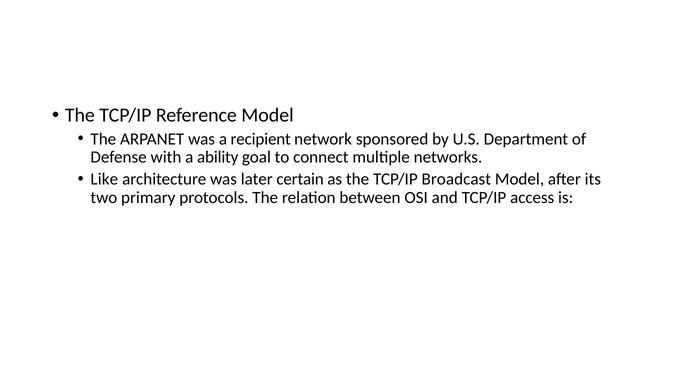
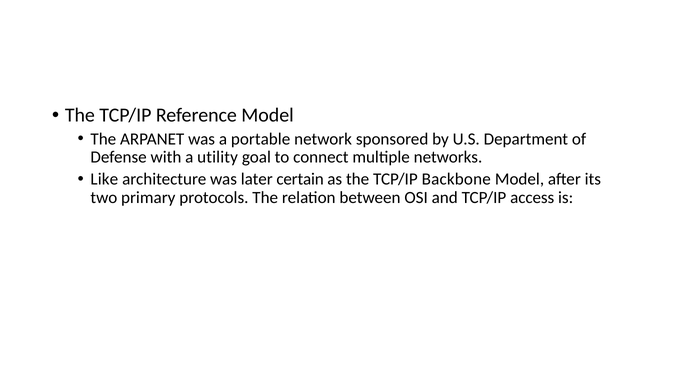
recipient: recipient -> portable
ability: ability -> utility
Broadcast: Broadcast -> Backbone
